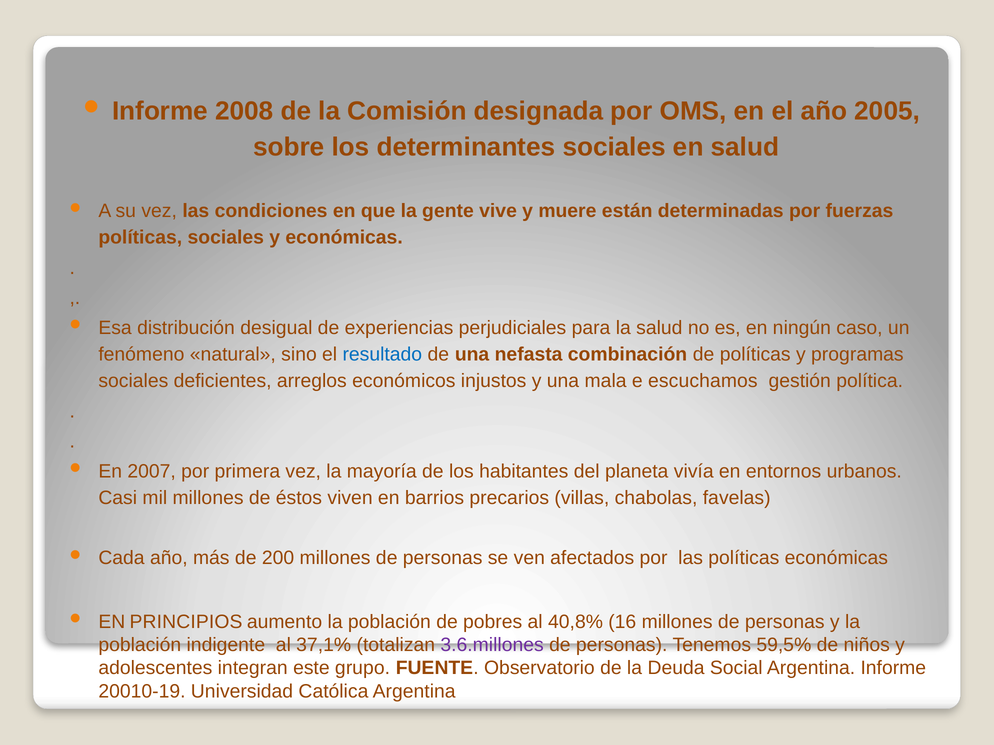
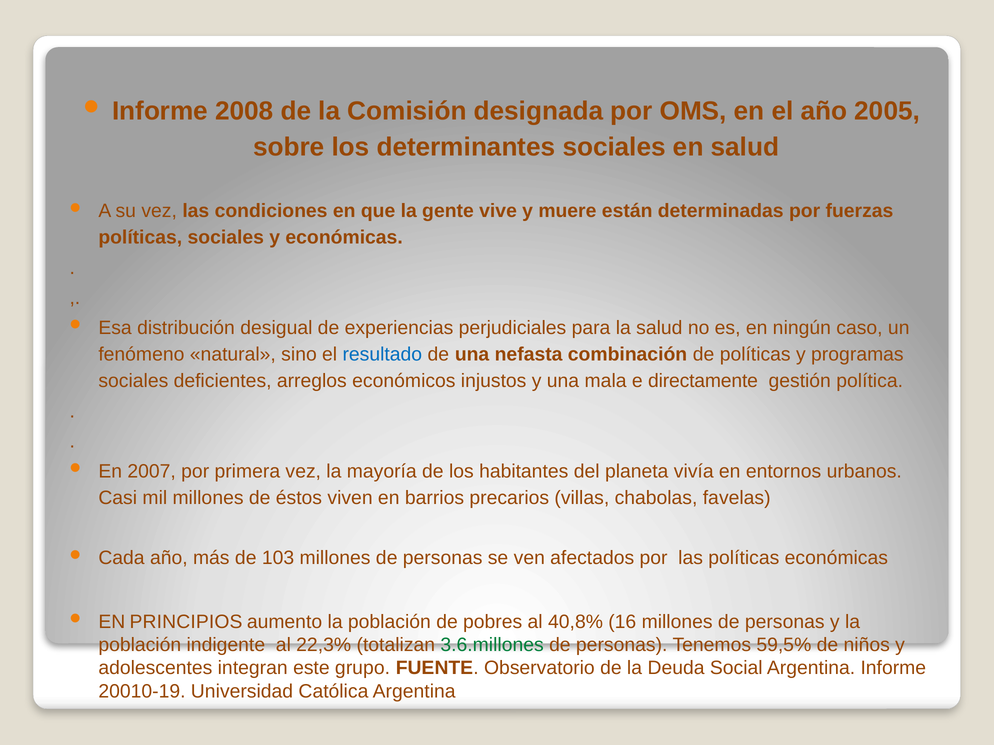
escuchamos: escuchamos -> directamente
200: 200 -> 103
37,1%: 37,1% -> 22,3%
3.6.millones colour: purple -> green
